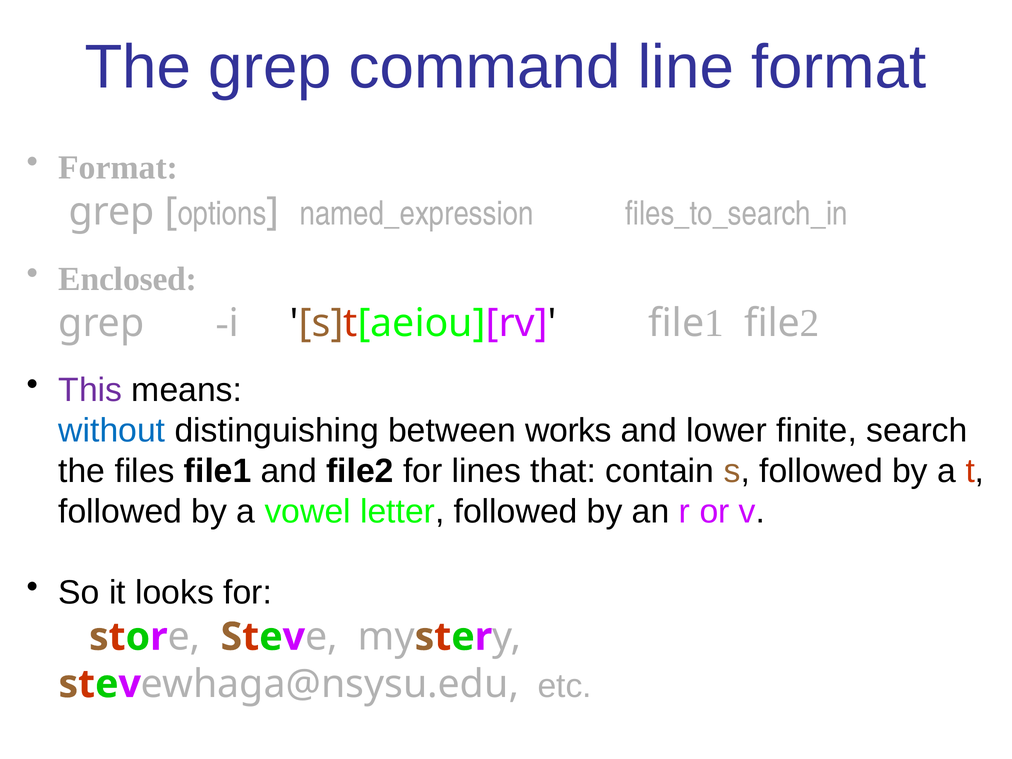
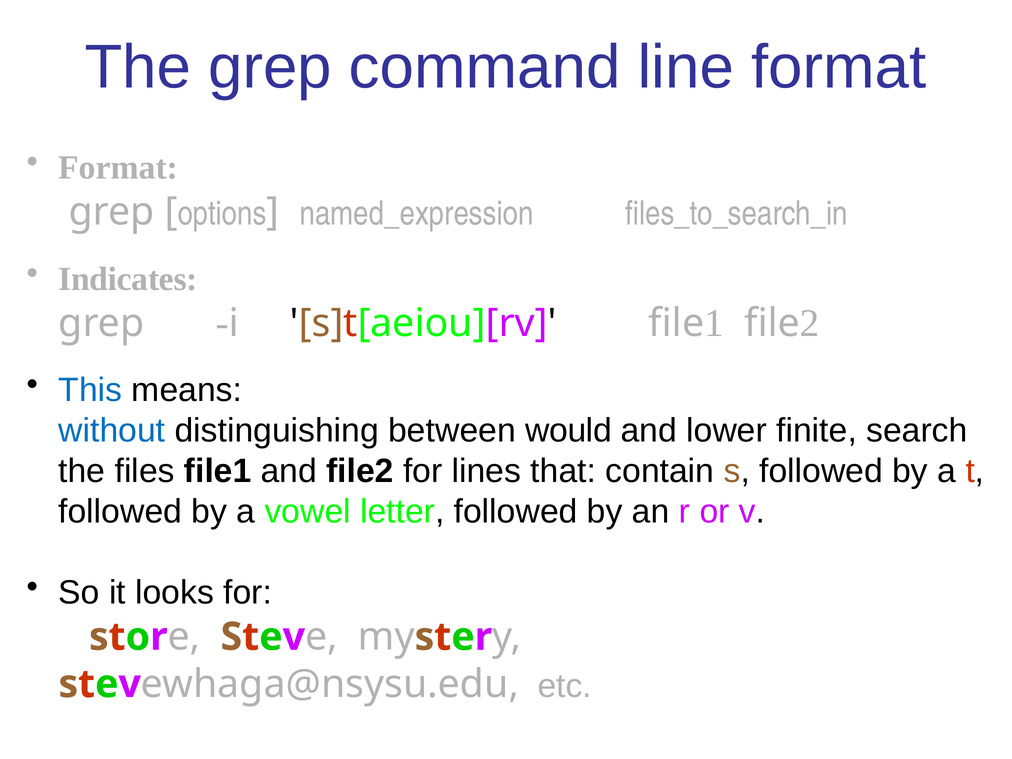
Enclosed: Enclosed -> Indicates
This colour: purple -> blue
works: works -> would
